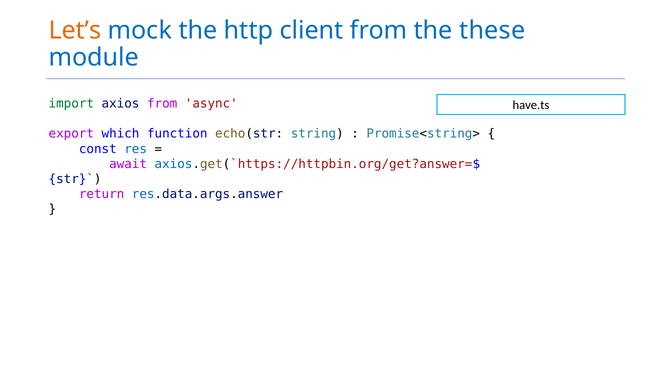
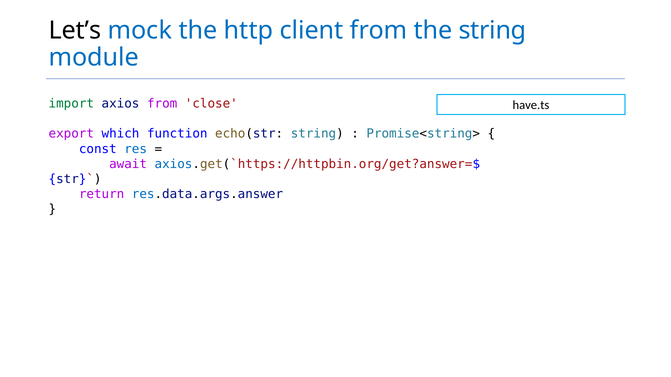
Let’s colour: orange -> black
the these: these -> string
async: async -> close
